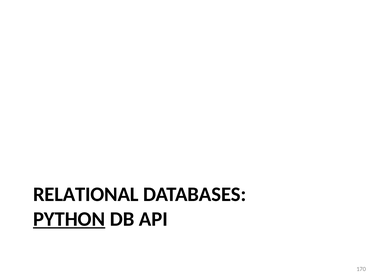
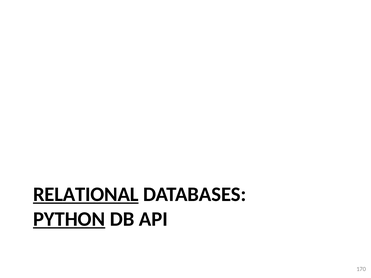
RELATIONAL underline: none -> present
